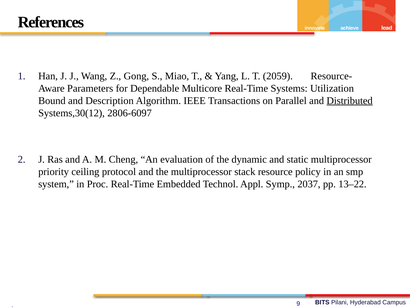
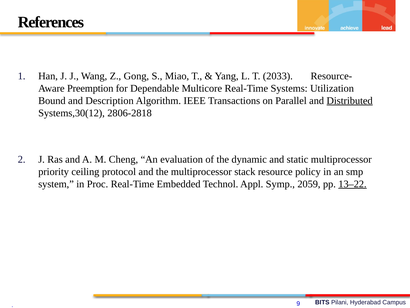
2059: 2059 -> 2033
Parameters: Parameters -> Preemption
2806-6097: 2806-6097 -> 2806-2818
2037: 2037 -> 2059
13–22 underline: none -> present
